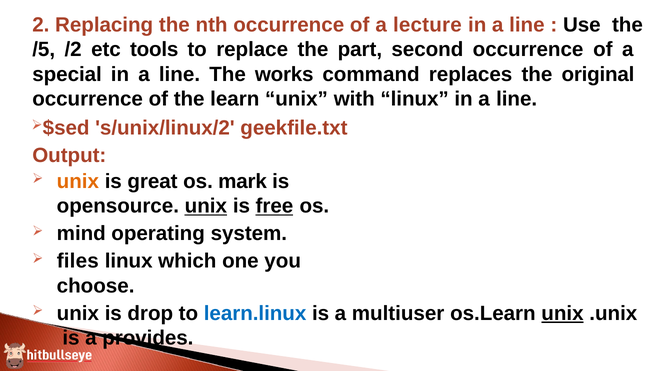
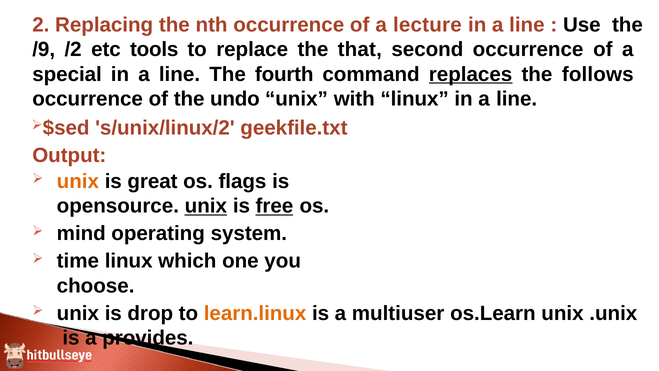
/5: /5 -> /9
part: part -> that
works: works -> fourth
replaces underline: none -> present
original: original -> follows
learn: learn -> undo
mark: mark -> flags
files: files -> time
learn.linux colour: blue -> orange
unix at (562, 313) underline: present -> none
